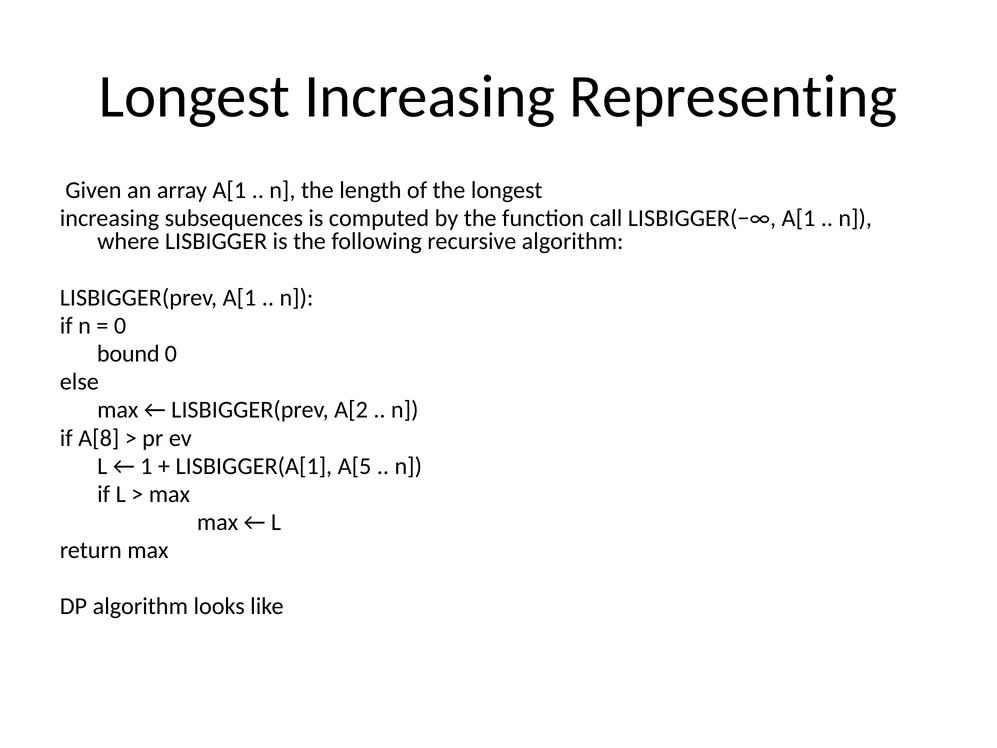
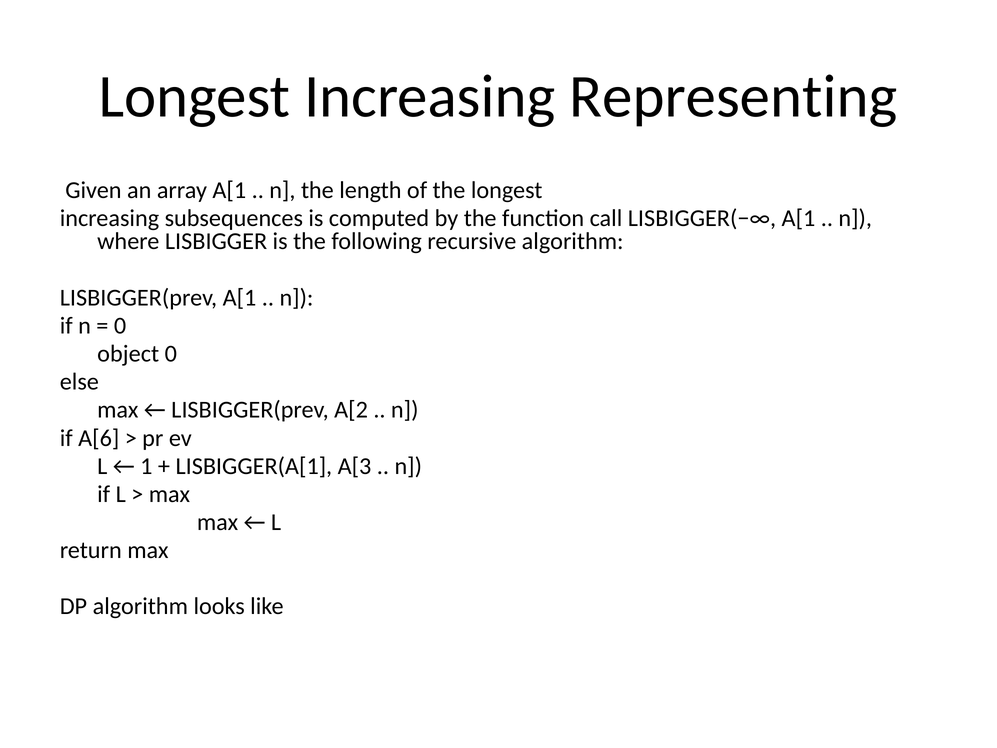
bound: bound -> object
A[8: A[8 -> A[6
A[5: A[5 -> A[3
